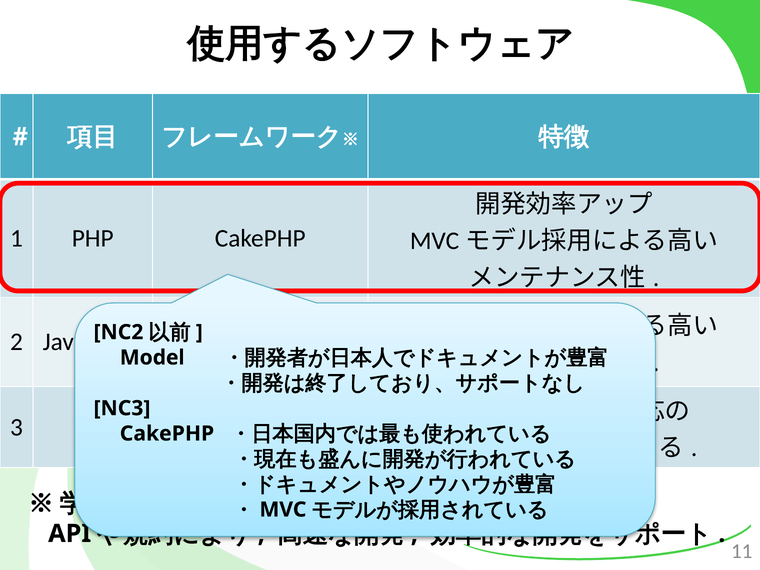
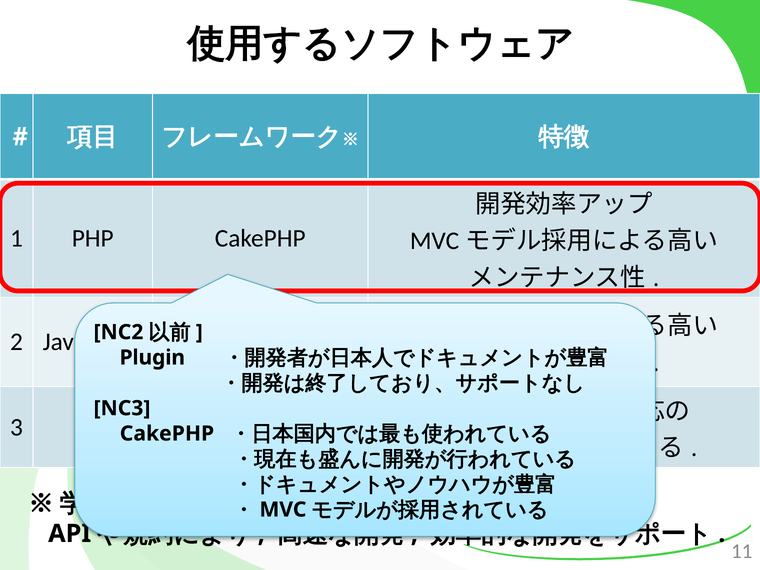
Model: Model -> Plugin
